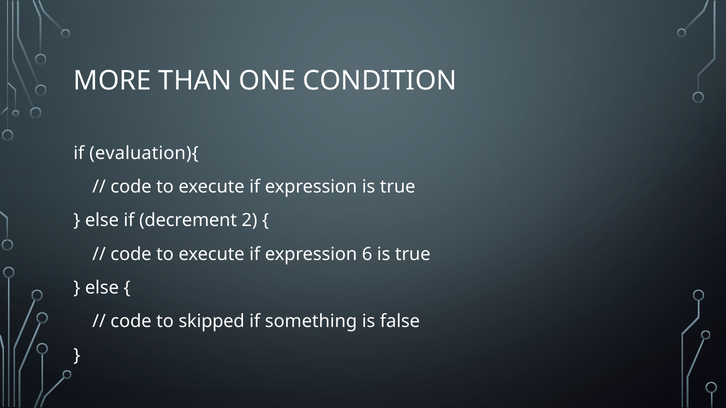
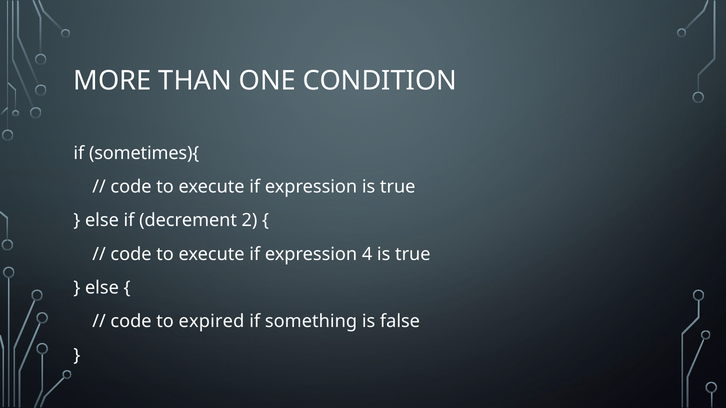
evaluation){: evaluation){ -> sometimes){
6: 6 -> 4
skipped: skipped -> expired
